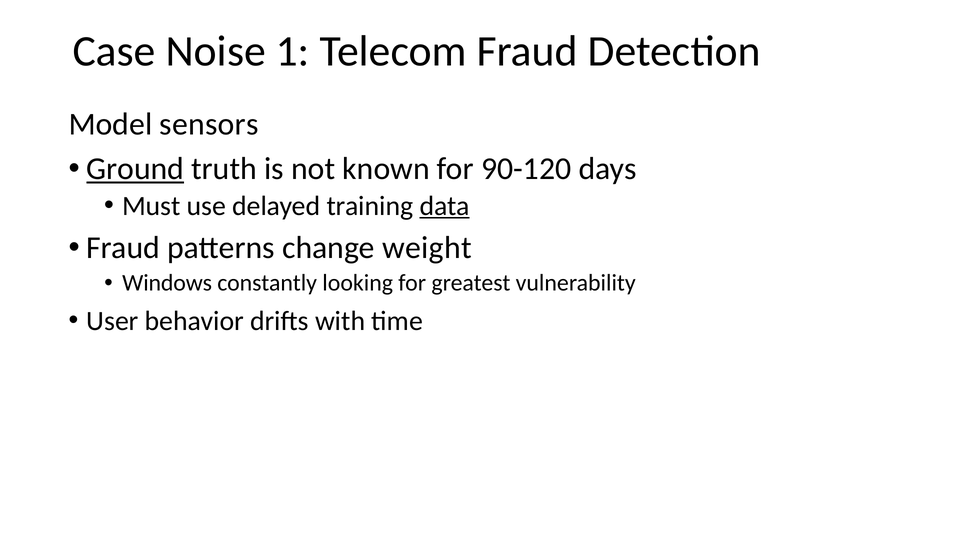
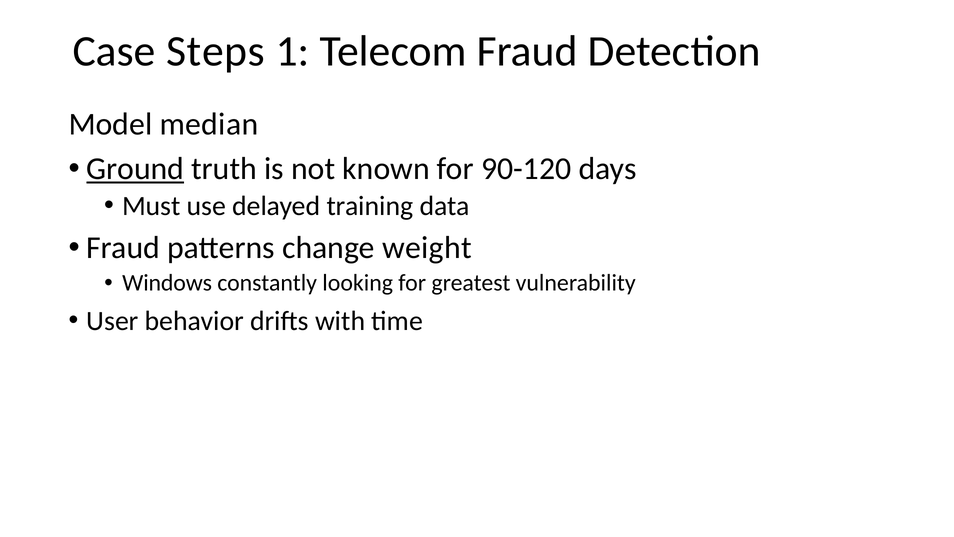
Noise: Noise -> Steps
sensors: sensors -> median
data underline: present -> none
